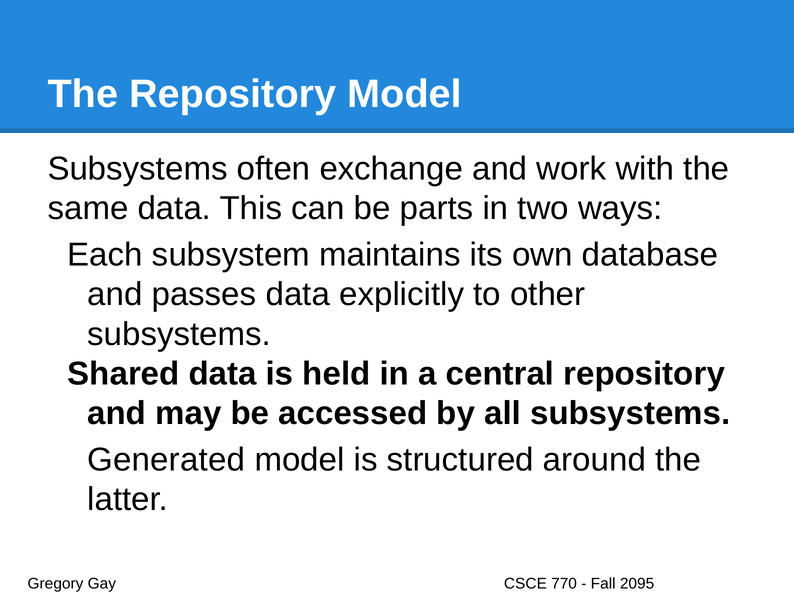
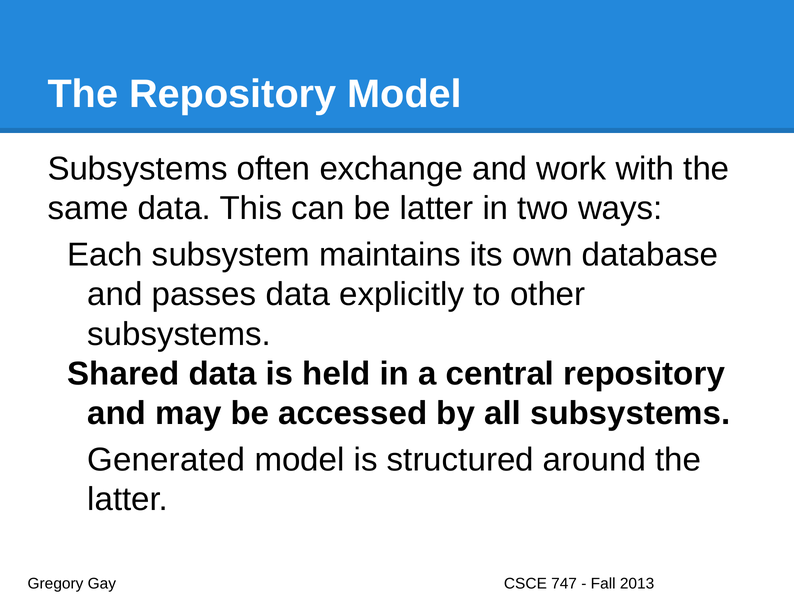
be parts: parts -> latter
770: 770 -> 747
2095: 2095 -> 2013
